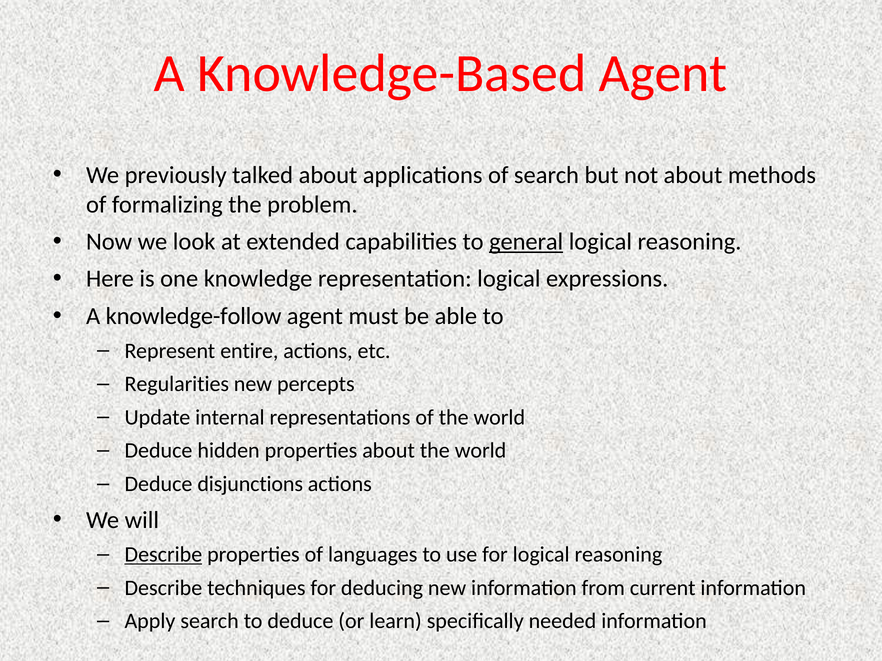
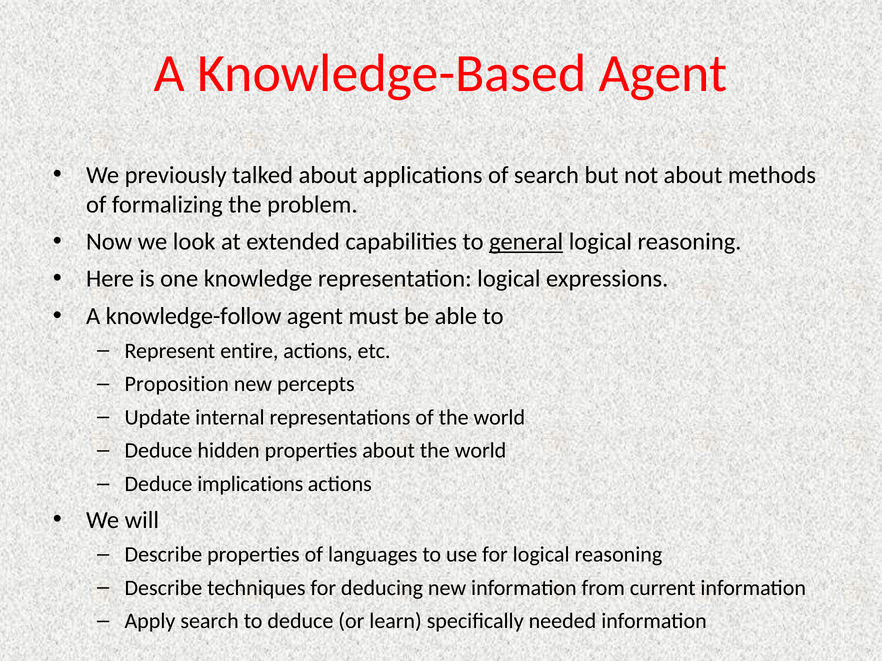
Regularities: Regularities -> Proposition
disjunctions: disjunctions -> implications
Describe at (163, 555) underline: present -> none
